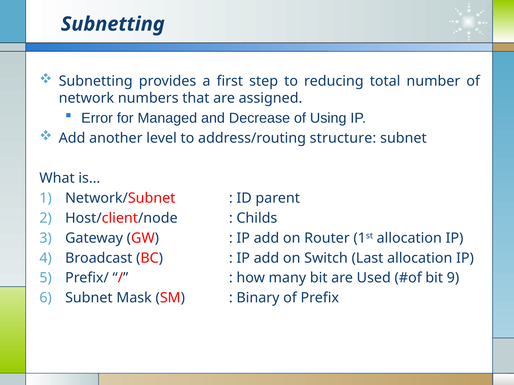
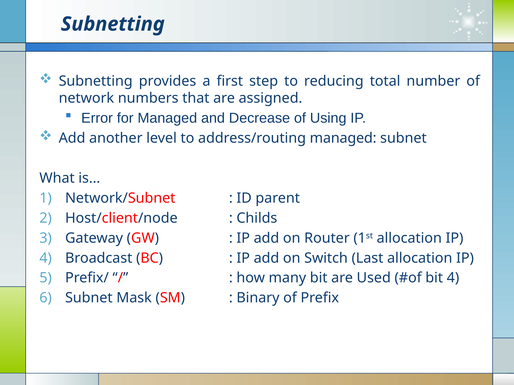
address/routing structure: structure -> managed
bit 9: 9 -> 4
